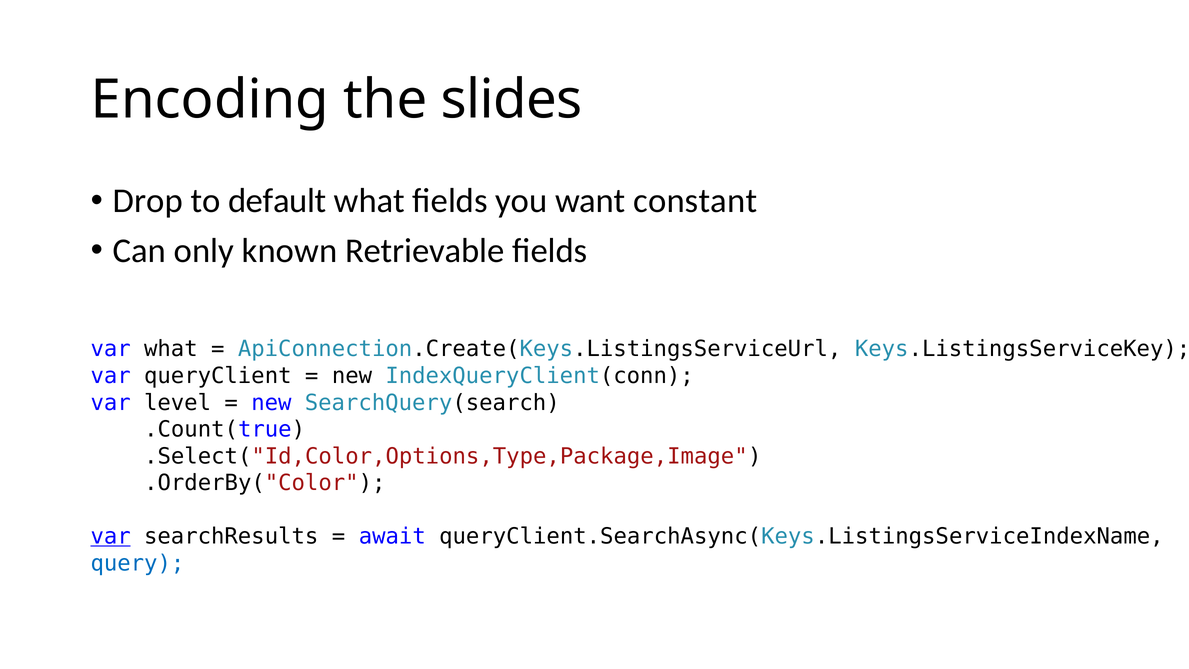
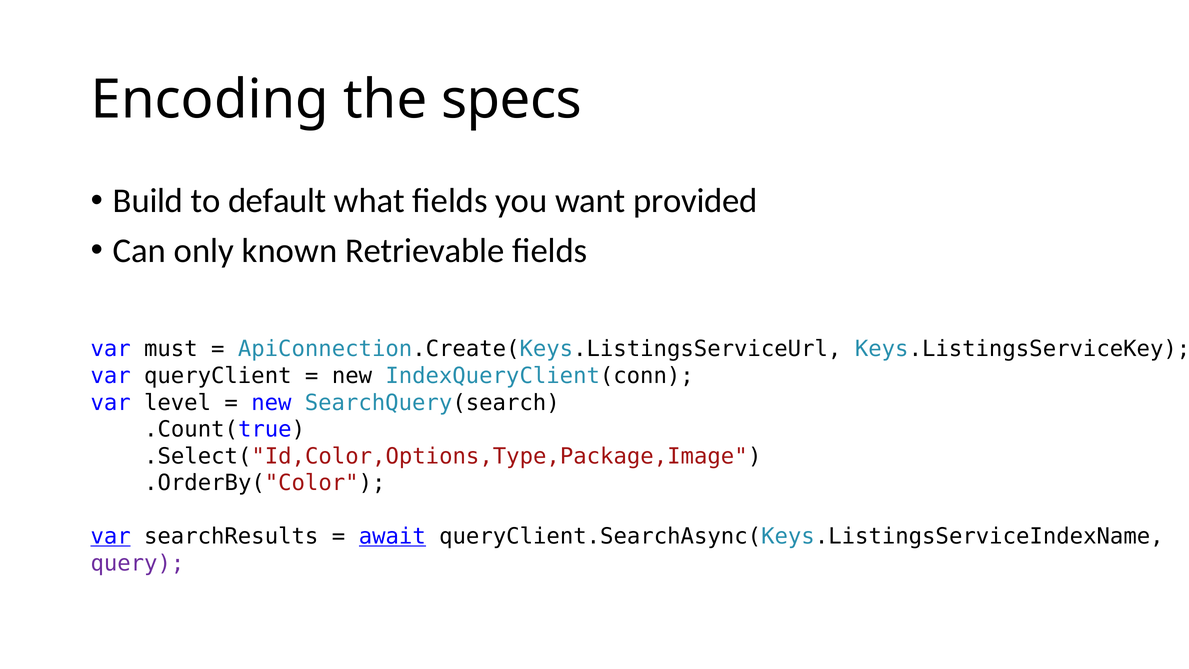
slides: slides -> specs
Drop: Drop -> Build
constant: constant -> provided
var what: what -> must
await underline: none -> present
query colour: blue -> purple
